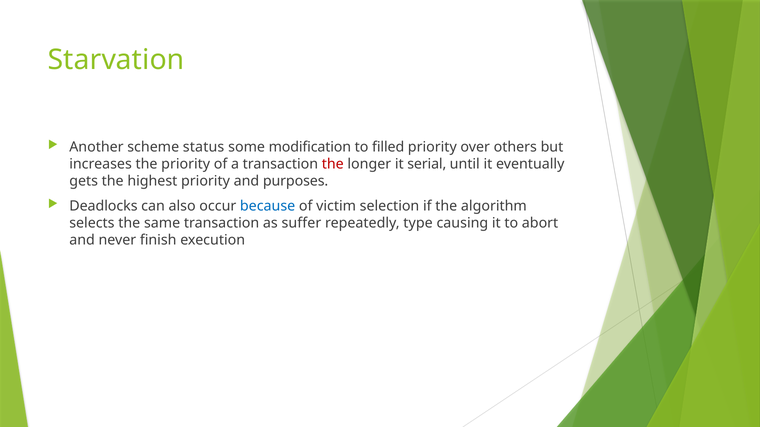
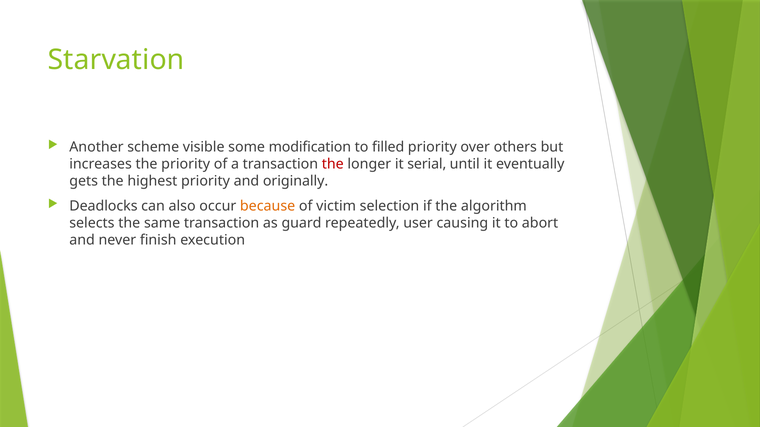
status: status -> visible
purposes: purposes -> originally
because colour: blue -> orange
suffer: suffer -> guard
type: type -> user
